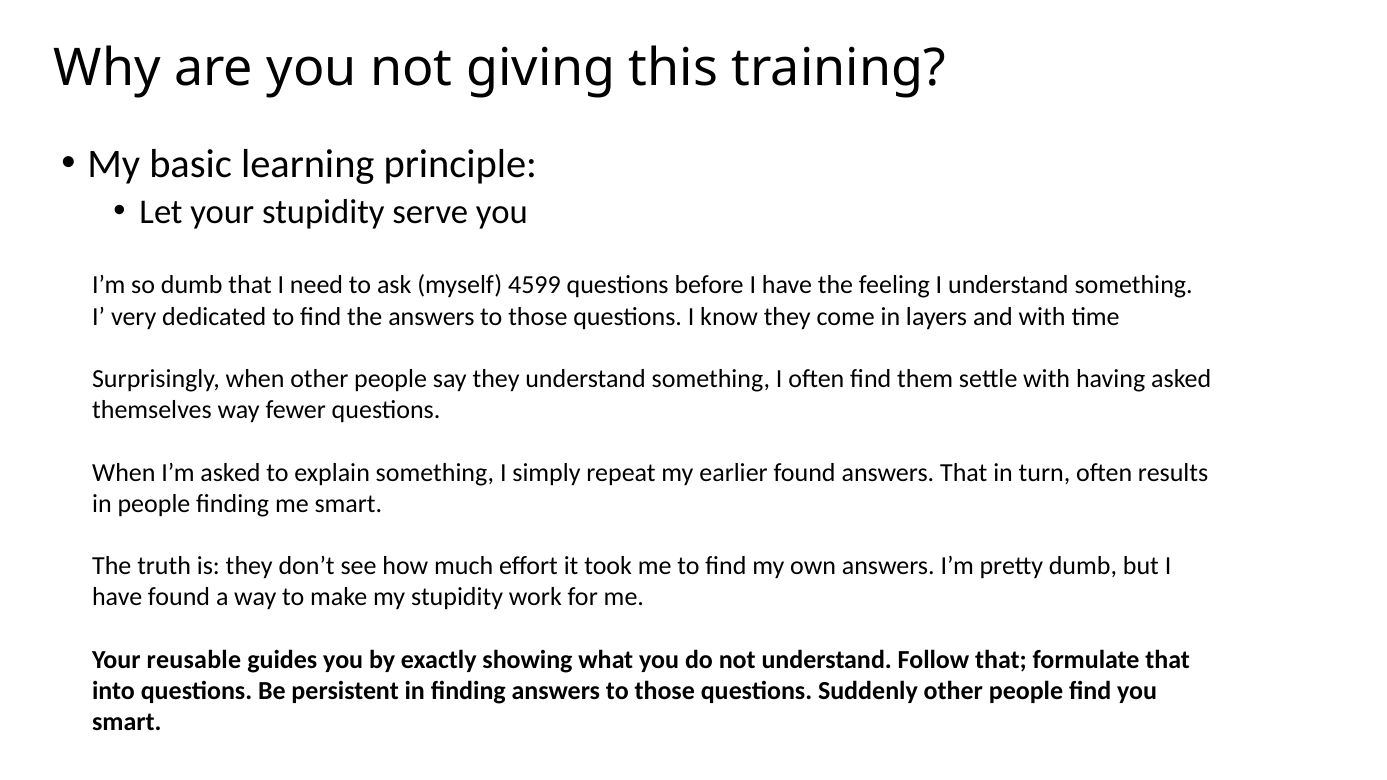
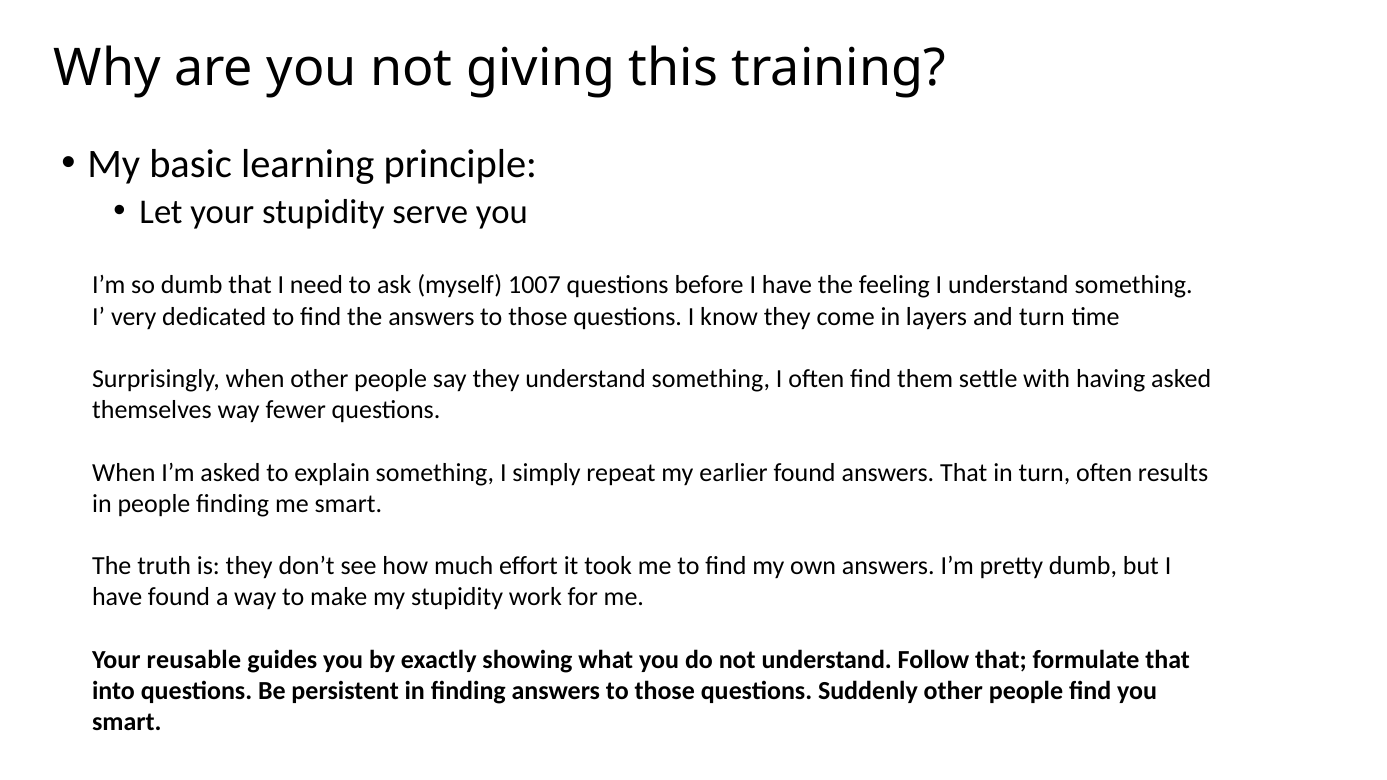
4599: 4599 -> 1007
and with: with -> turn
